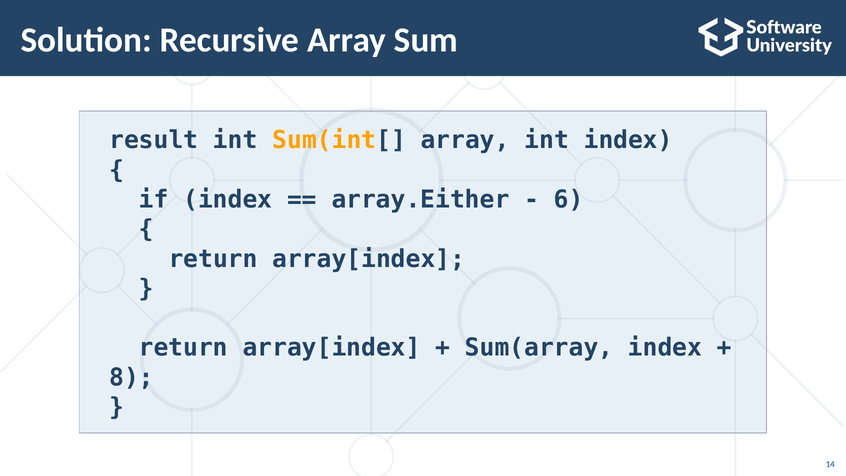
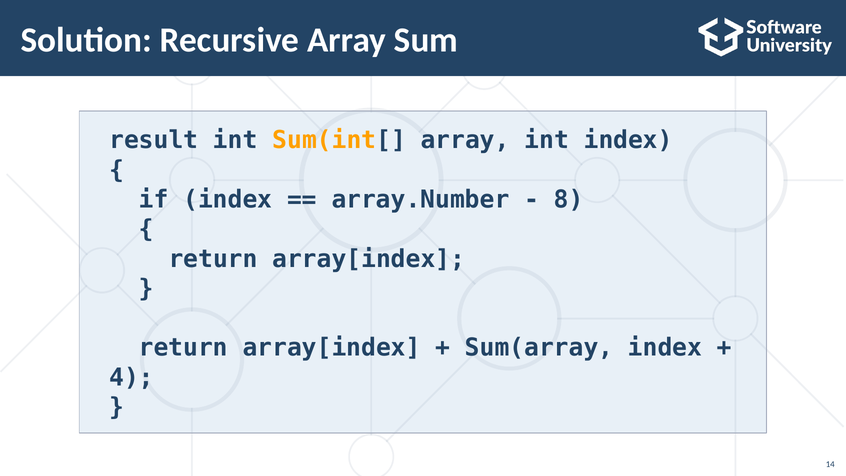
array.Either: array.Either -> array.Number
6: 6 -> 8
8: 8 -> 4
